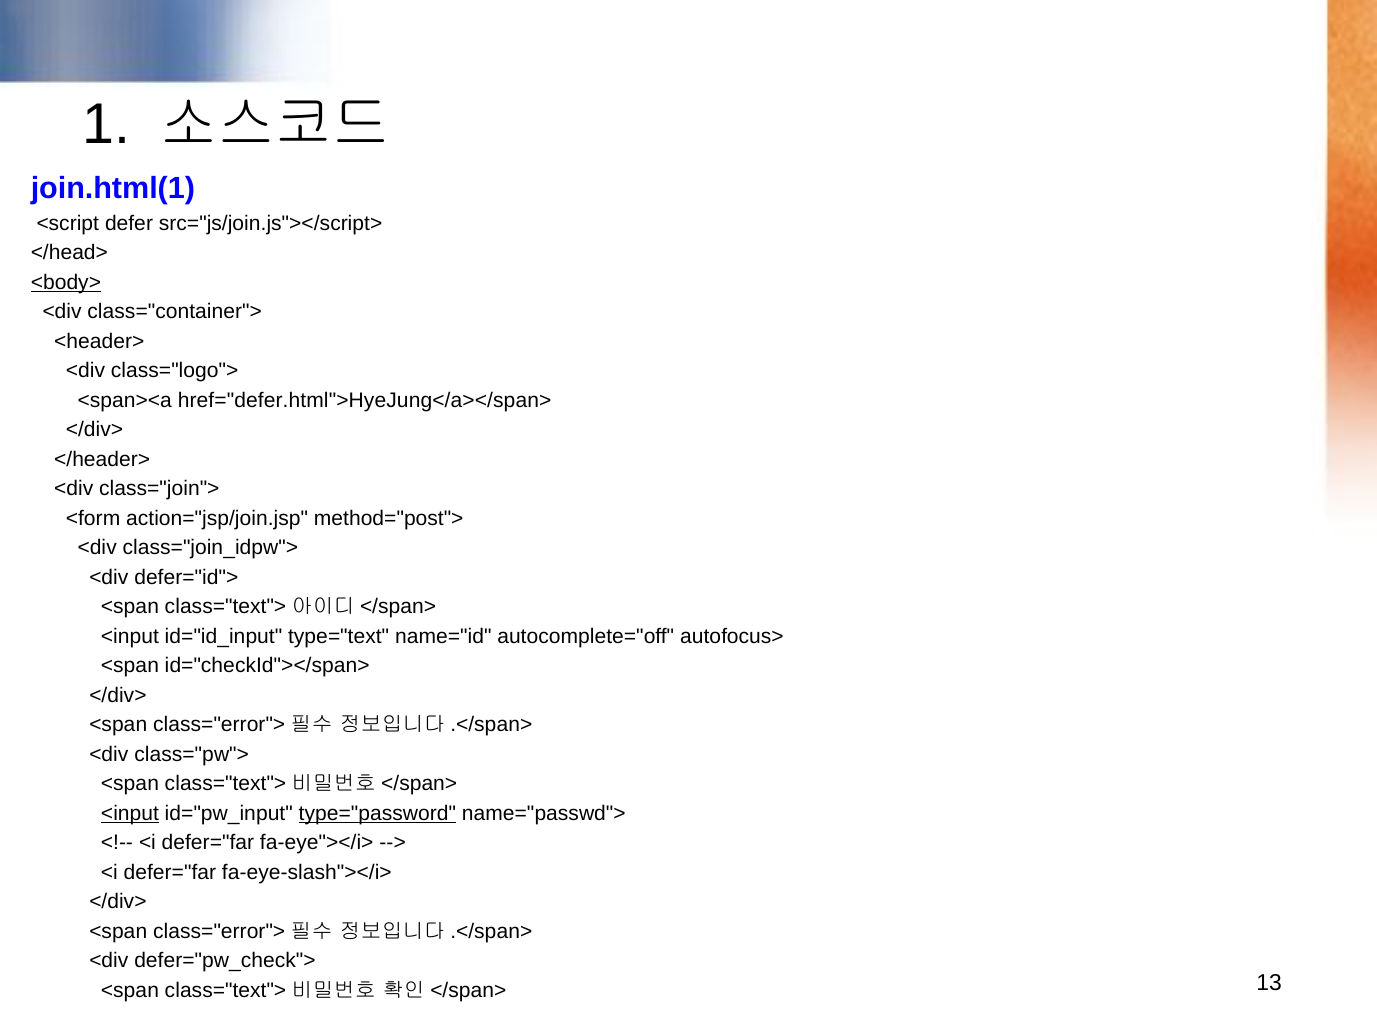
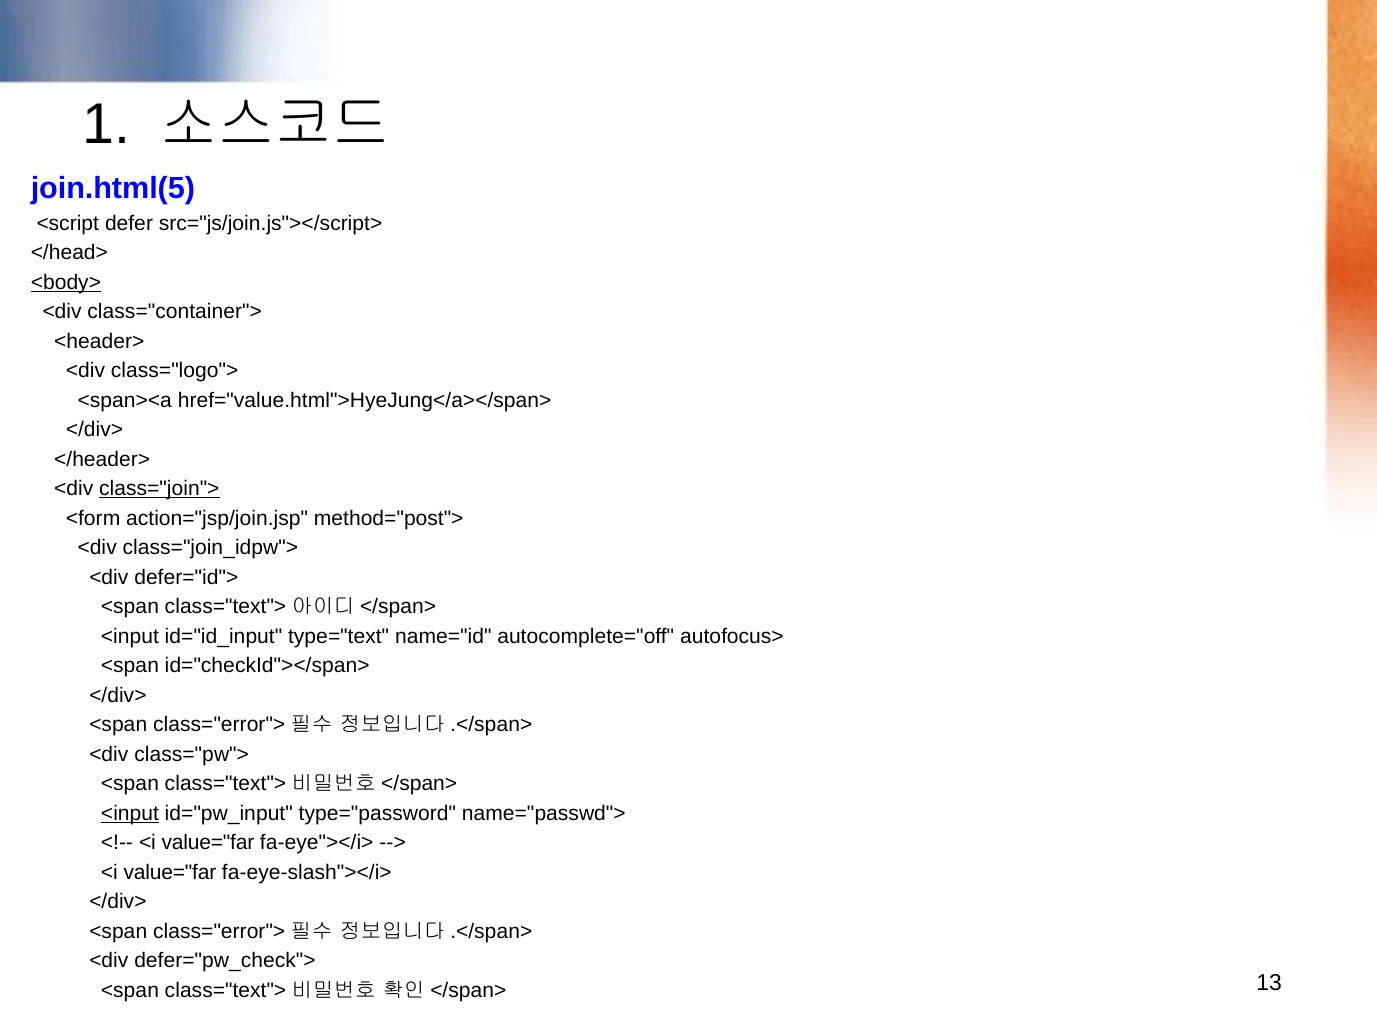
join.html(1: join.html(1 -> join.html(5
href="defer.html">HyeJung</a></span>: href="defer.html">HyeJung</a></span> -> href="value.html">HyeJung</a></span>
class="join"> underline: none -> present
type="password underline: present -> none
defer="far at (208, 843): defer="far -> value="far
defer="far at (170, 872): defer="far -> value="far
